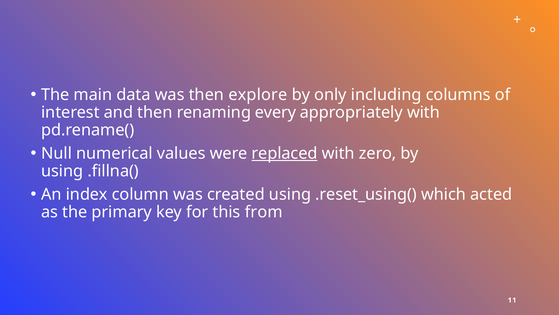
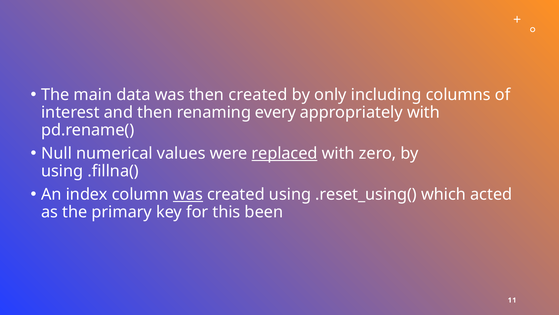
then explore: explore -> created
was at (188, 194) underline: none -> present
from: from -> been
